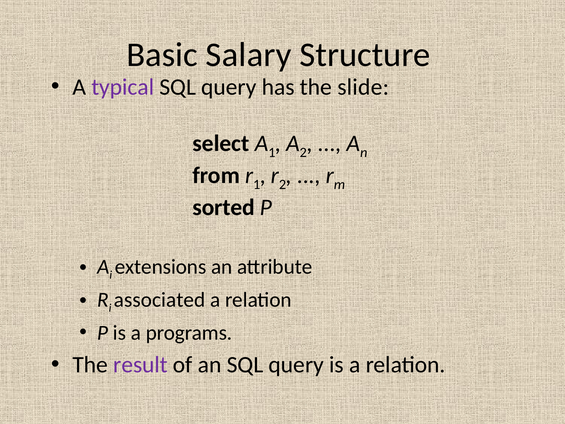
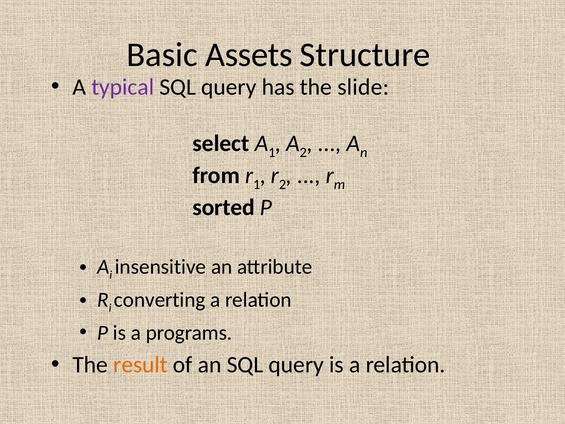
Salary: Salary -> Assets
extensions: extensions -> insensitive
associated: associated -> converting
result colour: purple -> orange
